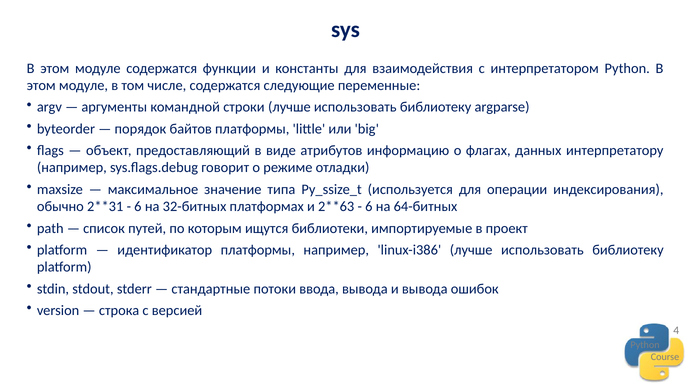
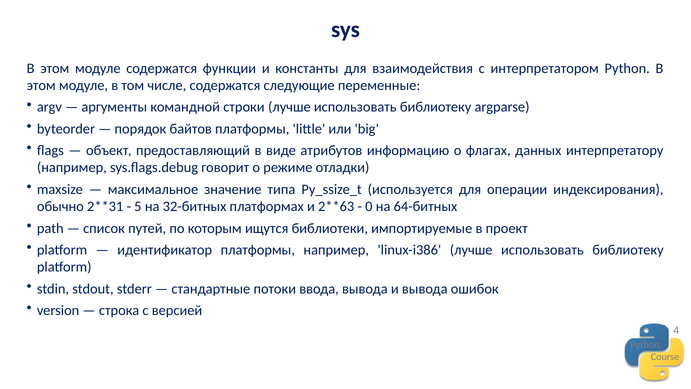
6 at (138, 206): 6 -> 5
6 at (369, 206): 6 -> 0
